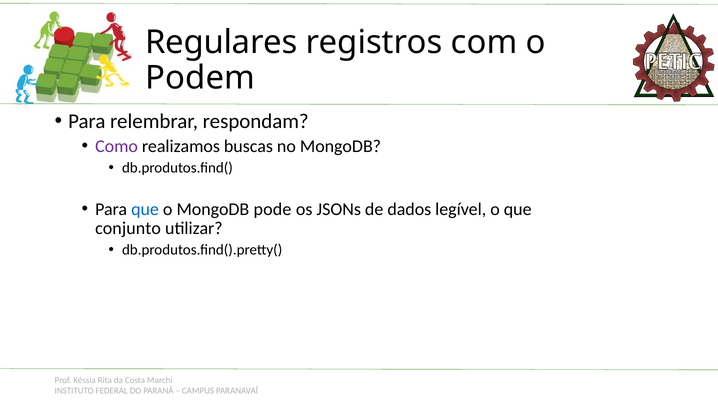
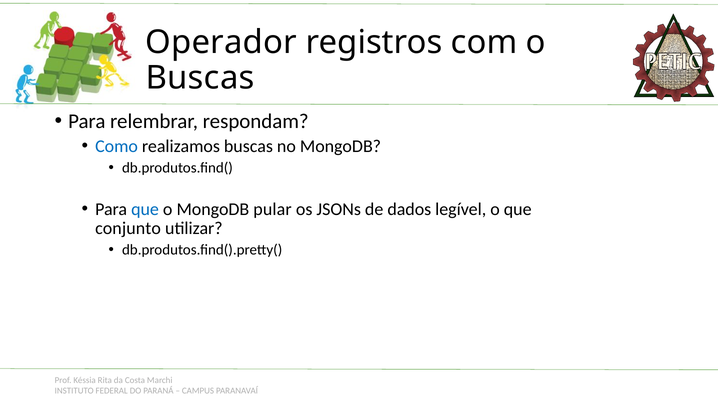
Regulares: Regulares -> Operador
Podem at (200, 78): Podem -> Buscas
Como colour: purple -> blue
pode: pode -> pular
